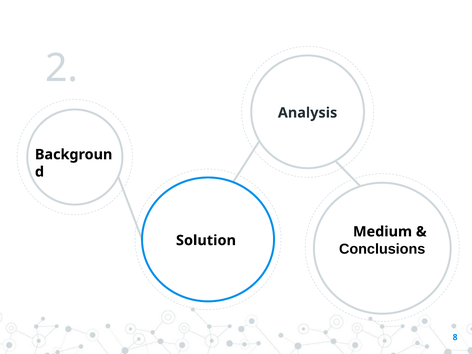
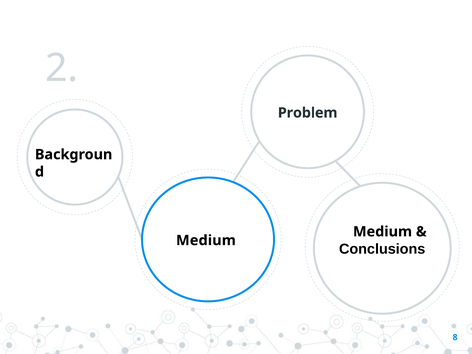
Analysis: Analysis -> Problem
Solution at (206, 240): Solution -> Medium
